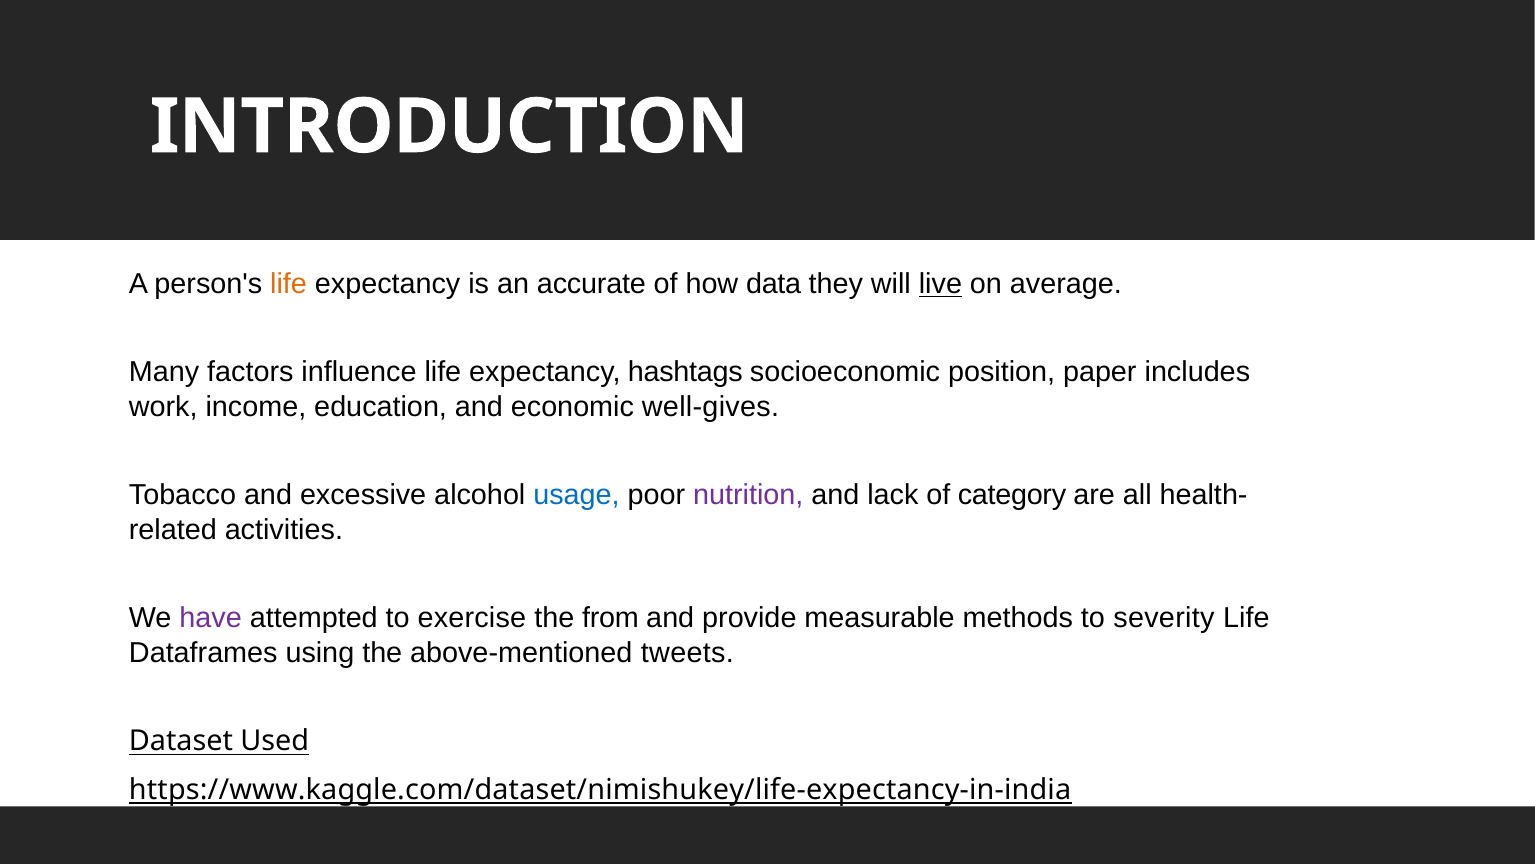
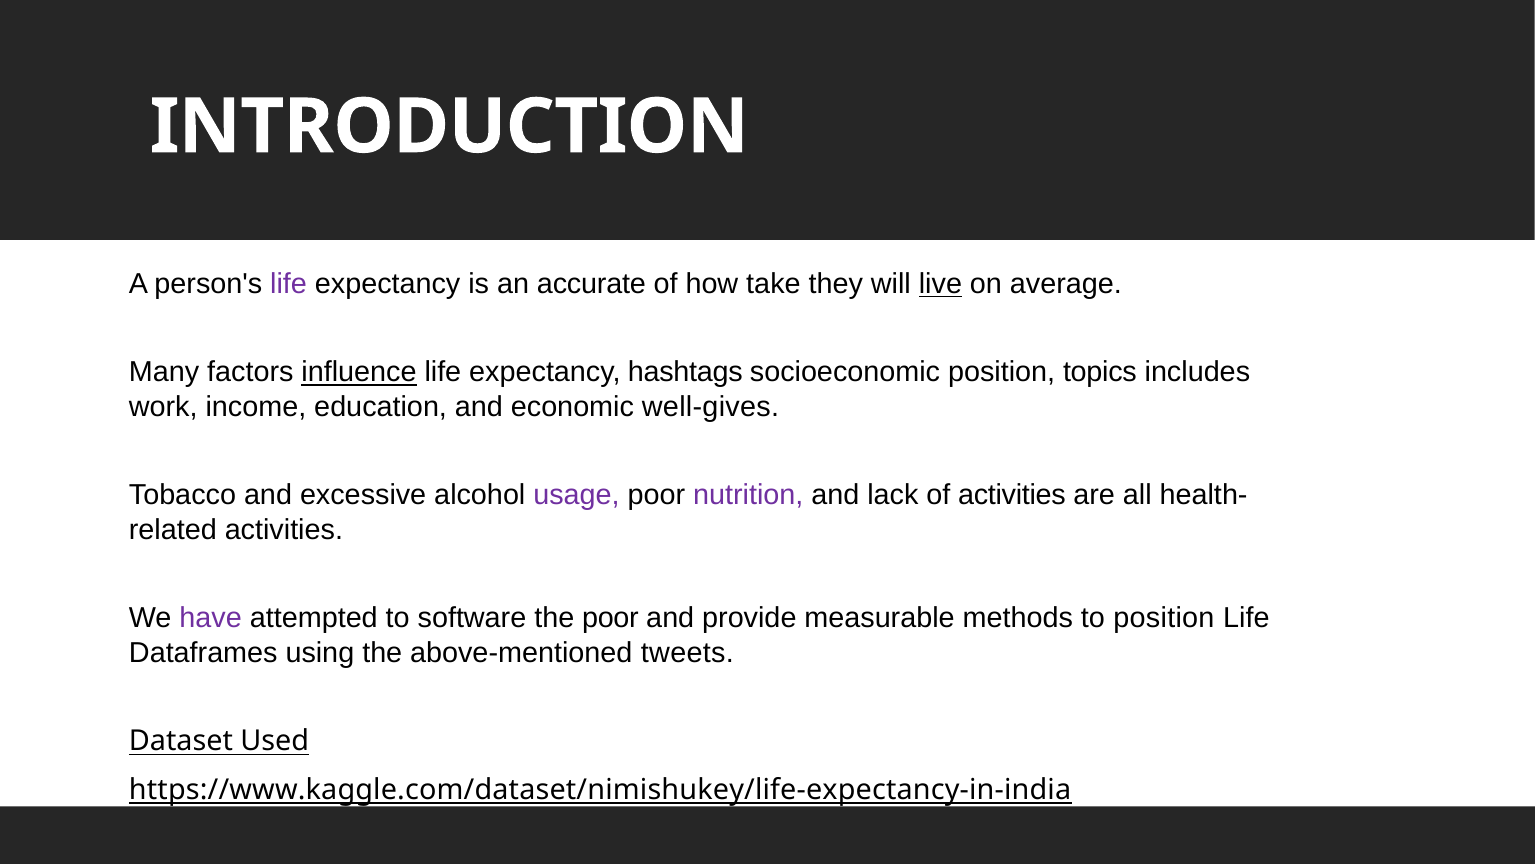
life at (289, 284) colour: orange -> purple
data: data -> take
influence underline: none -> present
paper: paper -> topics
usage colour: blue -> purple
of category: category -> activities
exercise: exercise -> software
the from: from -> poor
to severity: severity -> position
